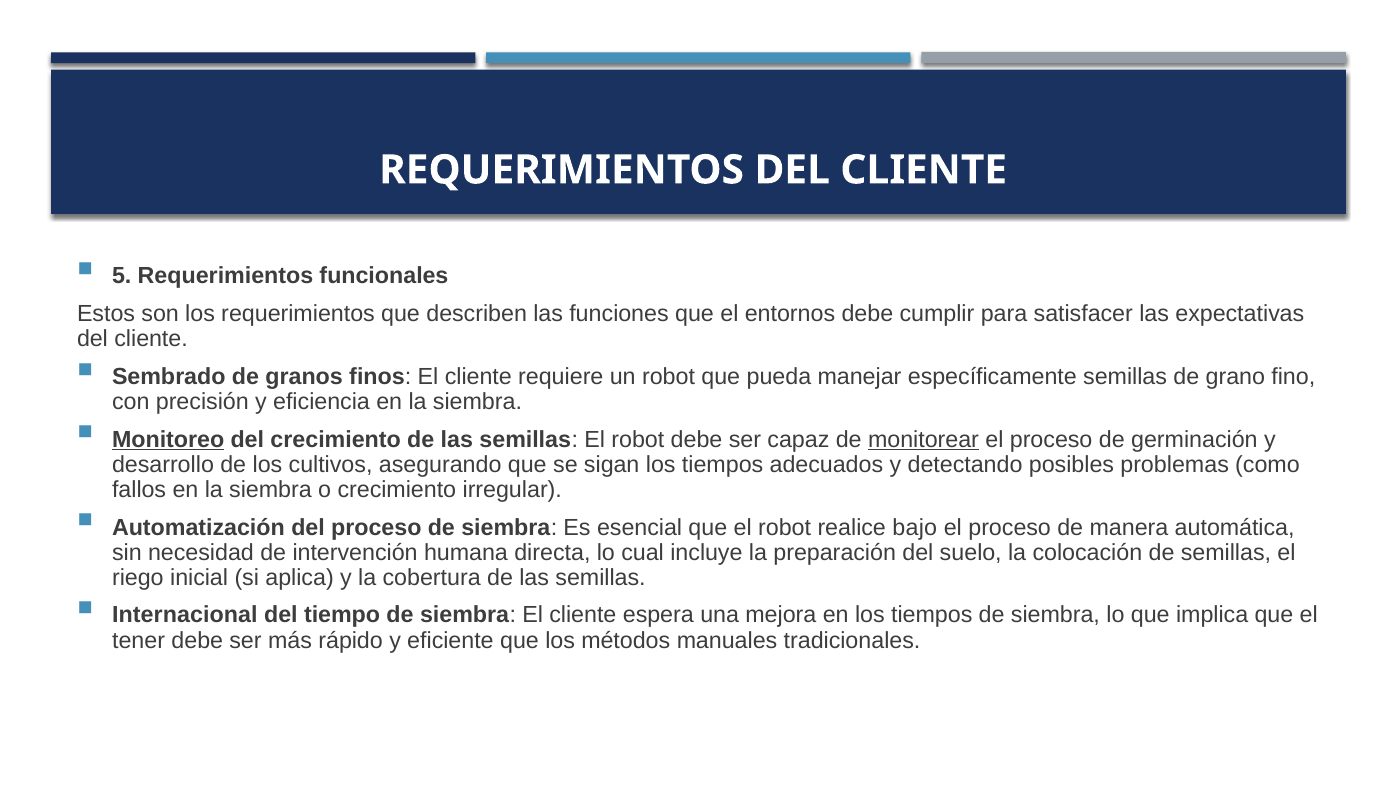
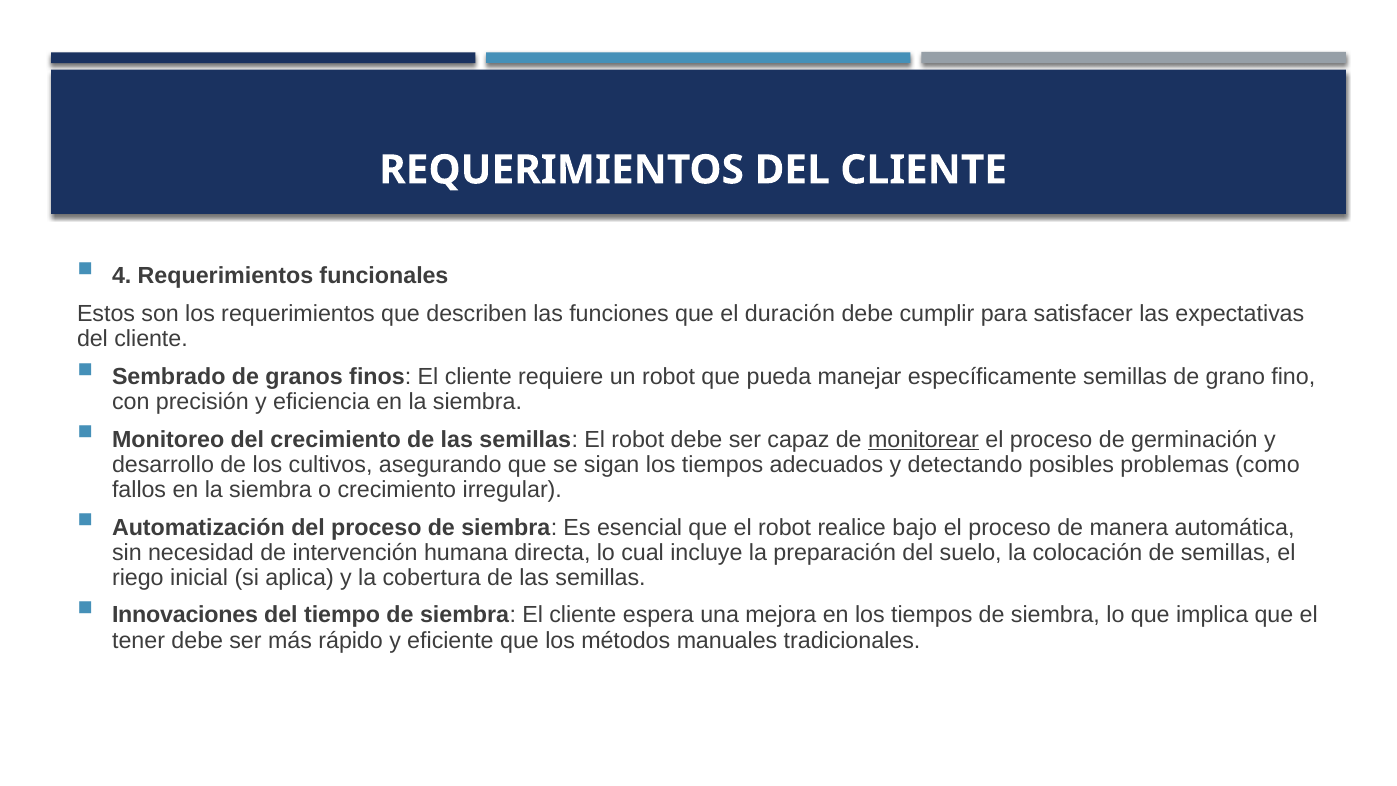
5: 5 -> 4
entornos: entornos -> duración
Monitoreo underline: present -> none
Internacional: Internacional -> Innovaciones
